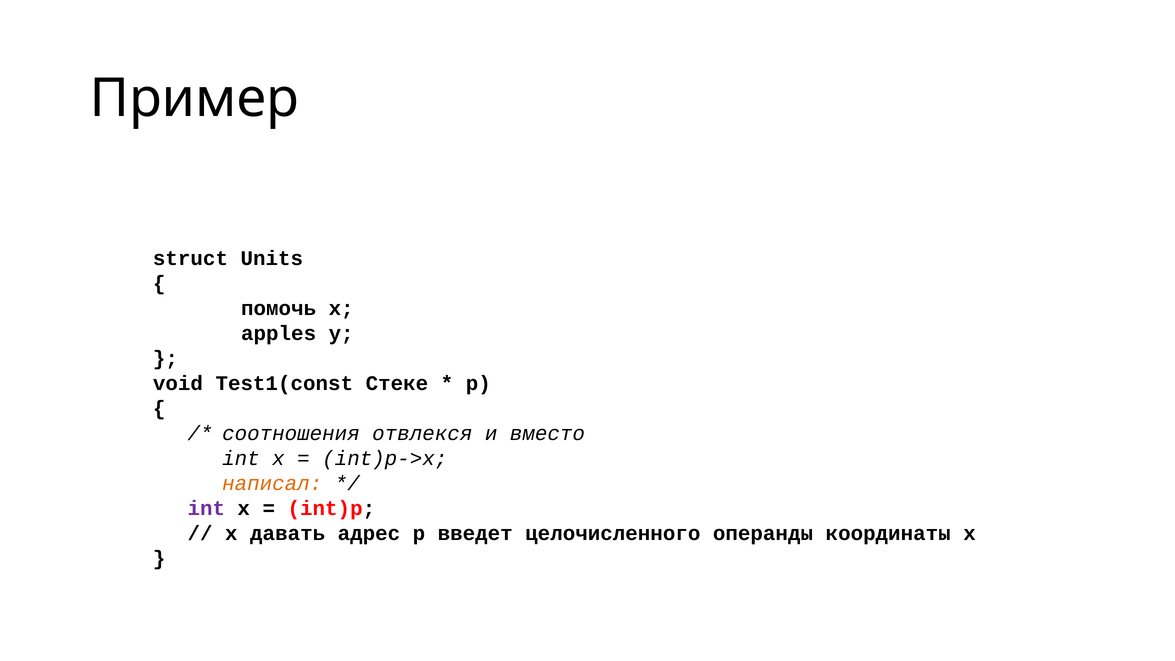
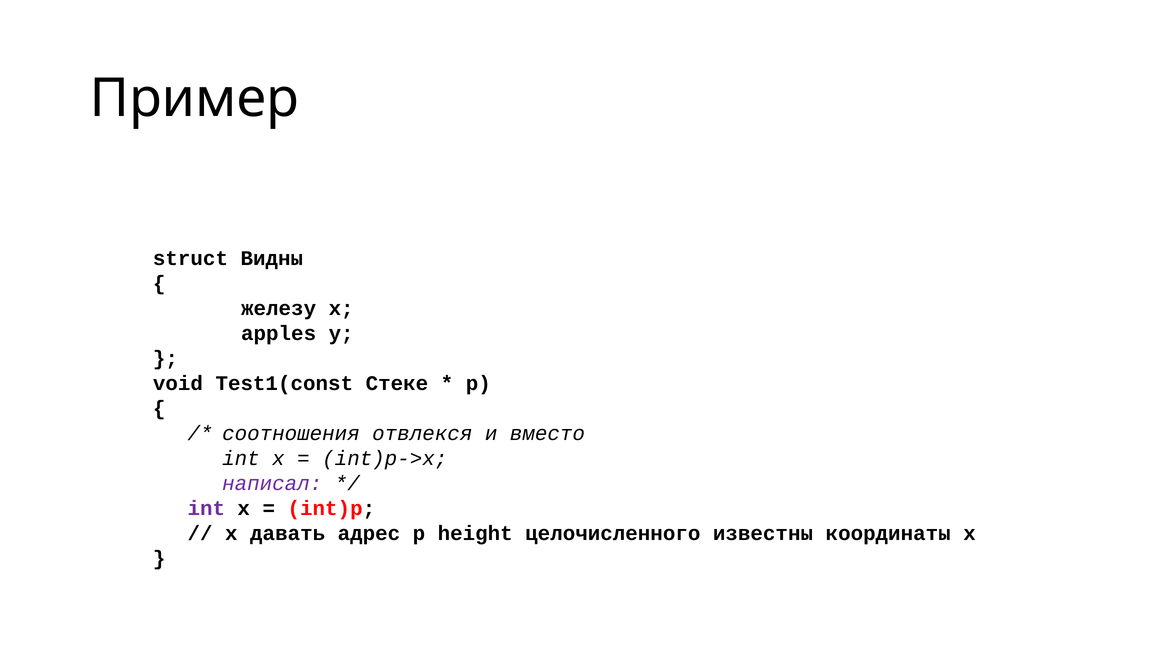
Units: Units -> Видны
помочь: помочь -> железу
написал colour: orange -> purple
введет: введет -> height
операнды: операнды -> известны
